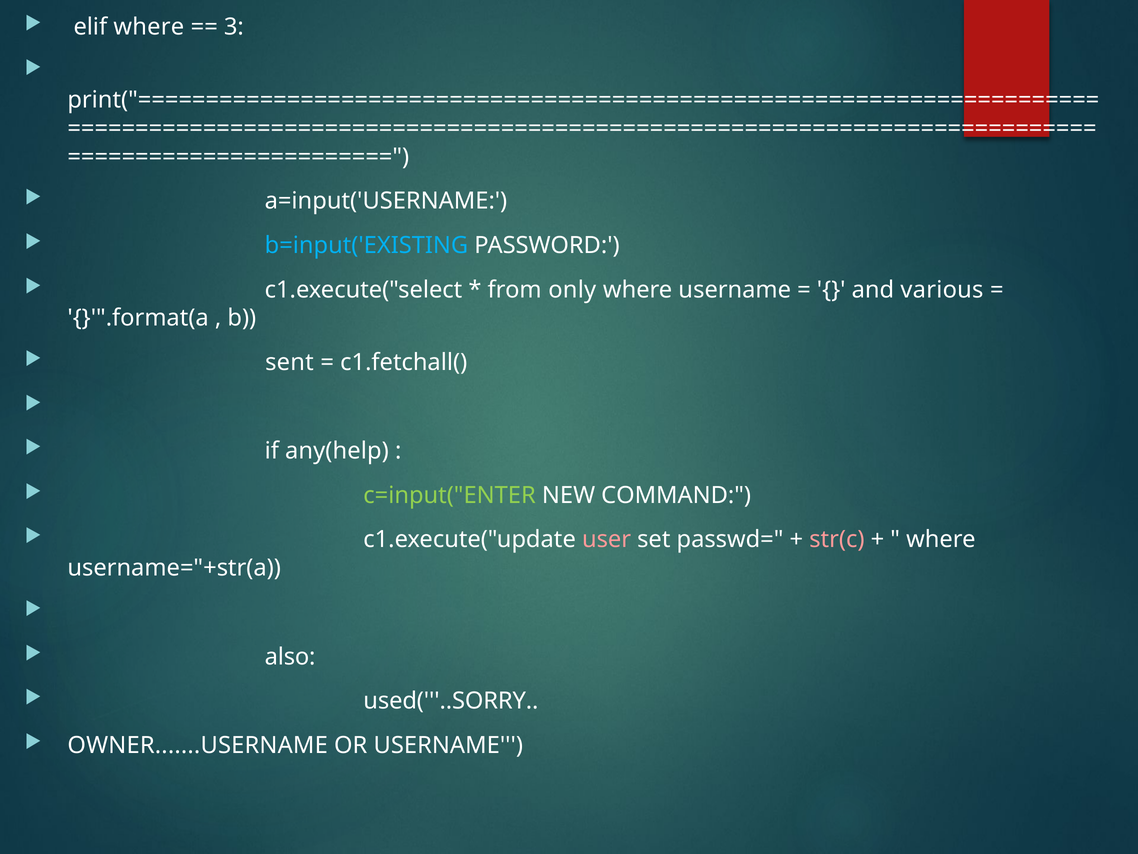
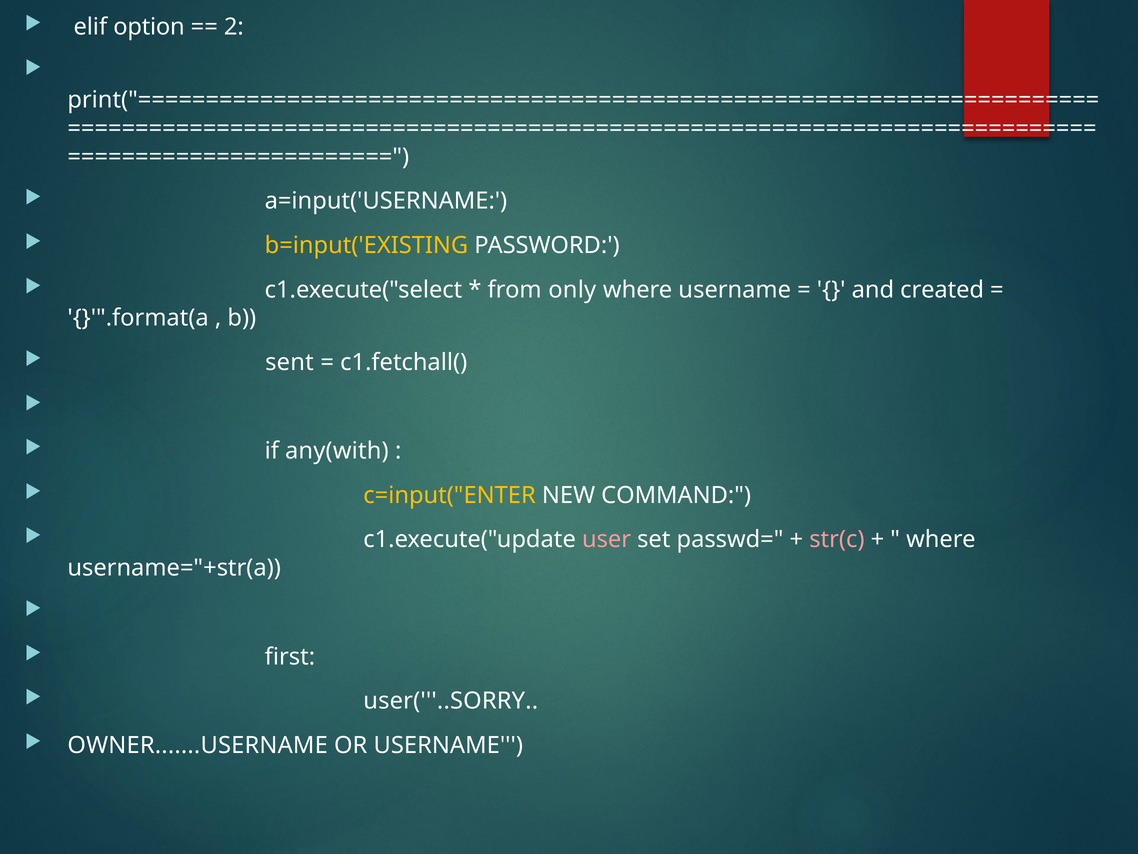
elif where: where -> option
3: 3 -> 2
b=input('EXISTING colour: light blue -> yellow
various: various -> created
any(help: any(help -> any(with
c=input("ENTER colour: light green -> yellow
also: also -> first
used('''..SORRY: used('''..SORRY -> user('''..SORRY
